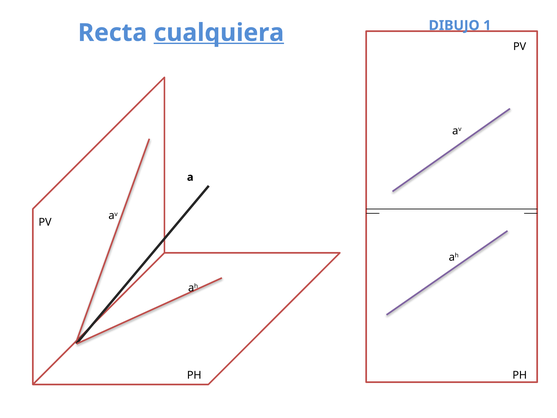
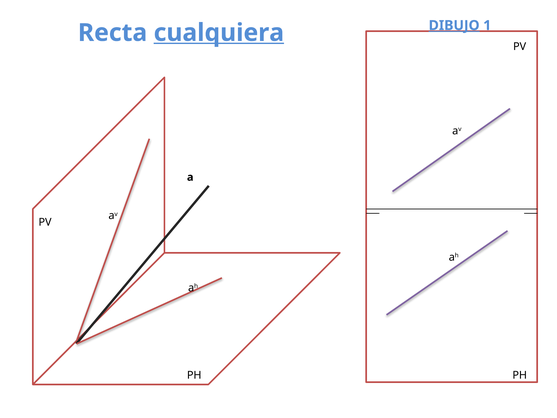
DIBUJO underline: none -> present
